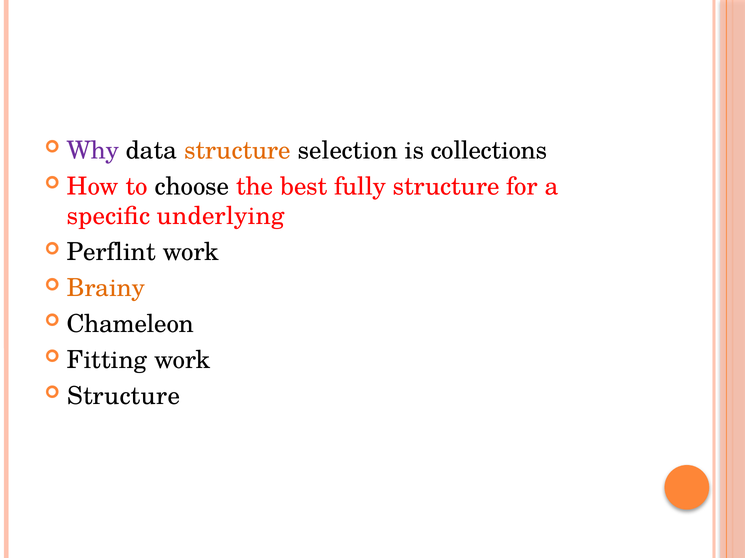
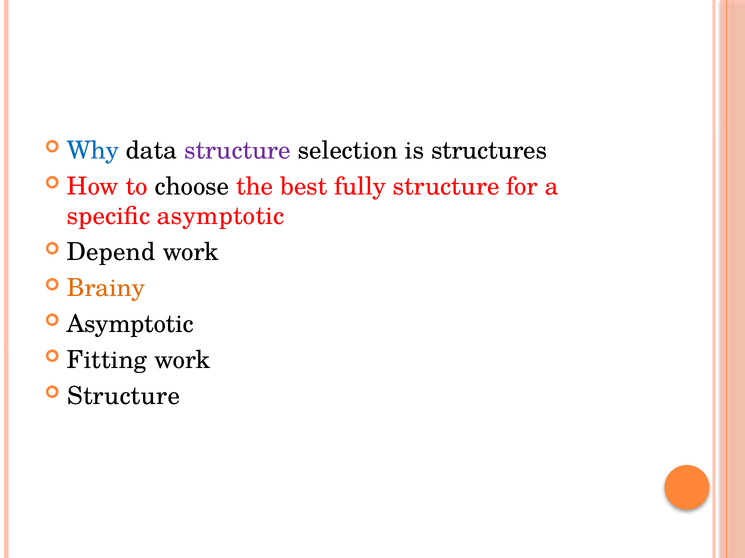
Why colour: purple -> blue
structure at (237, 151) colour: orange -> purple
collections: collections -> structures
specific underlying: underlying -> asymptotic
Perflint: Perflint -> Depend
Chameleon at (130, 325): Chameleon -> Asymptotic
